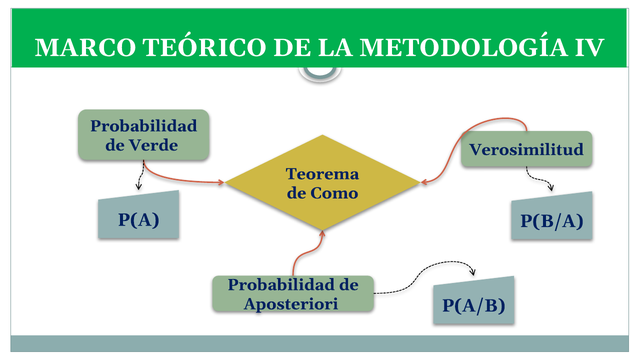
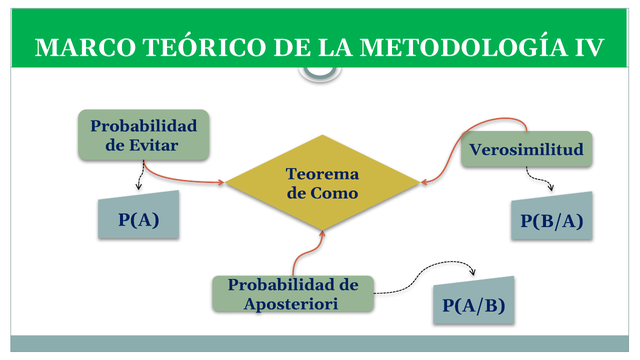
Verde: Verde -> Evitar
